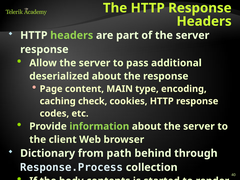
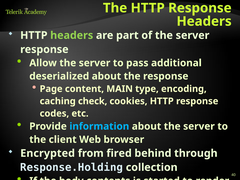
information colour: light green -> light blue
Dictionary: Dictionary -> Encrypted
path: path -> fired
Response.Process: Response.Process -> Response.Holding
